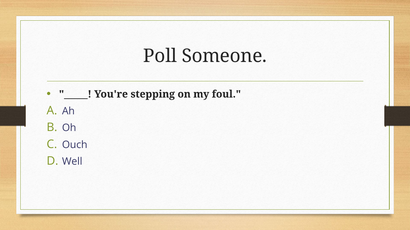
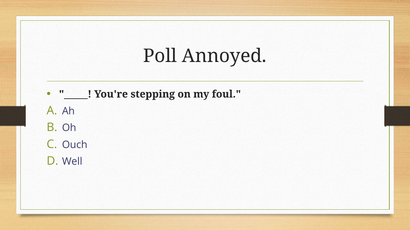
Someone: Someone -> Annoyed
